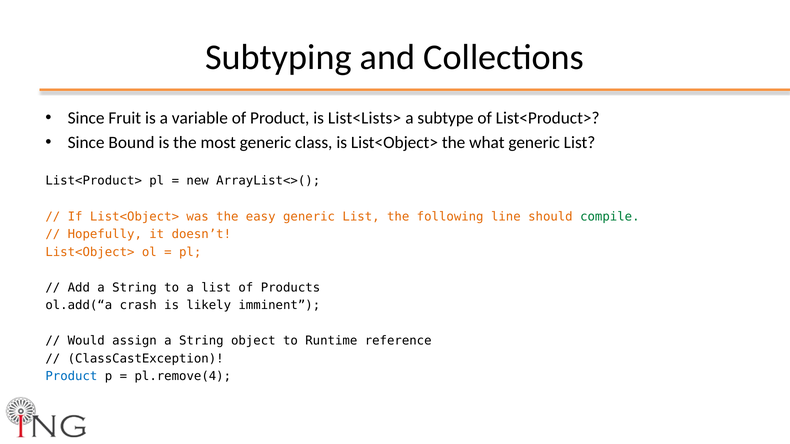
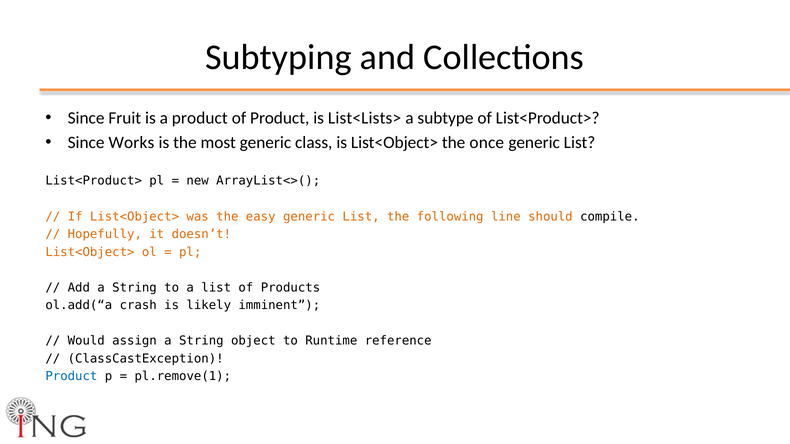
a variable: variable -> product
Bound: Bound -> Works
what: what -> once
compile colour: green -> black
pl.remove(4: pl.remove(4 -> pl.remove(1
